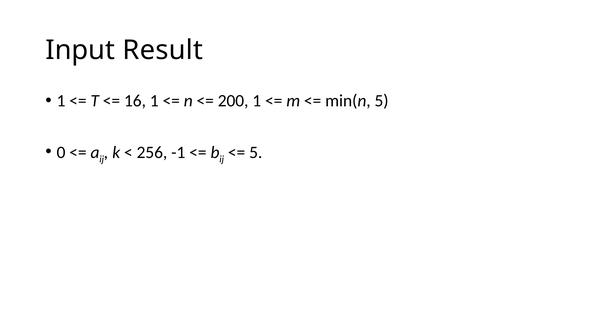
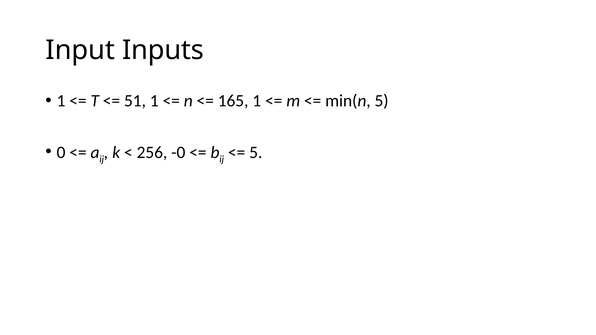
Result: Result -> Inputs
16: 16 -> 51
200: 200 -> 165
-1: -1 -> -0
